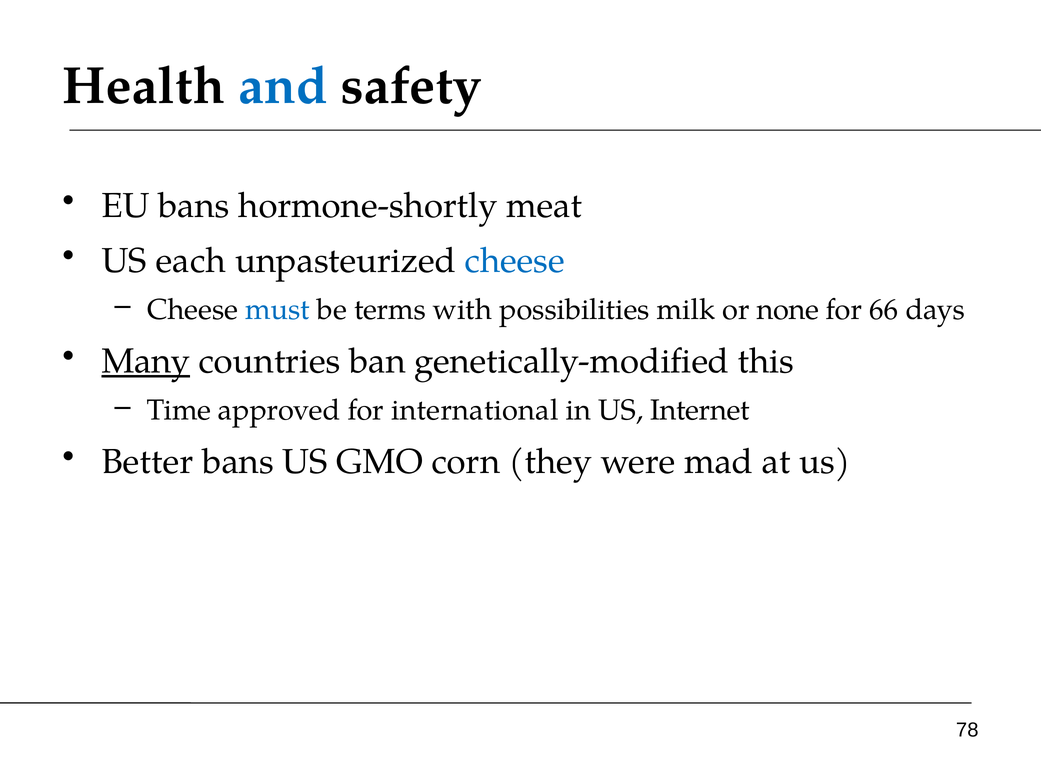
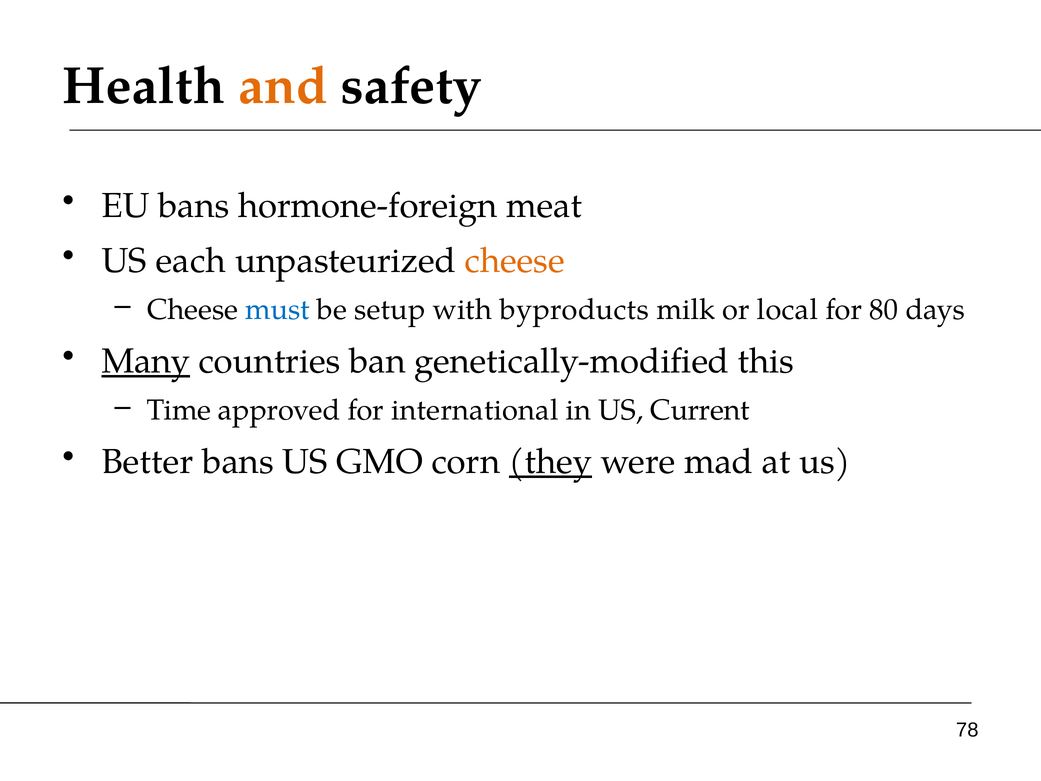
and colour: blue -> orange
hormone-shortly: hormone-shortly -> hormone-foreign
cheese at (515, 261) colour: blue -> orange
terms: terms -> setup
possibilities: possibilities -> byproducts
none: none -> local
66: 66 -> 80
Internet: Internet -> Current
they underline: none -> present
